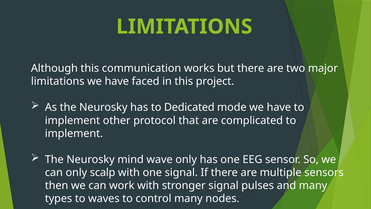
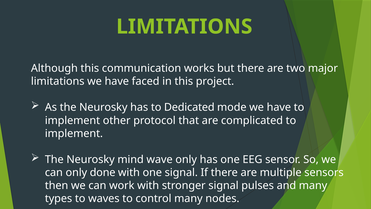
scalp: scalp -> done
